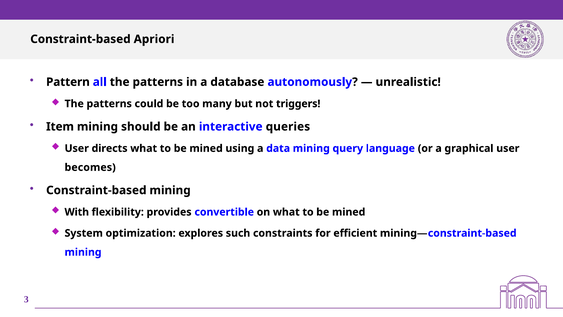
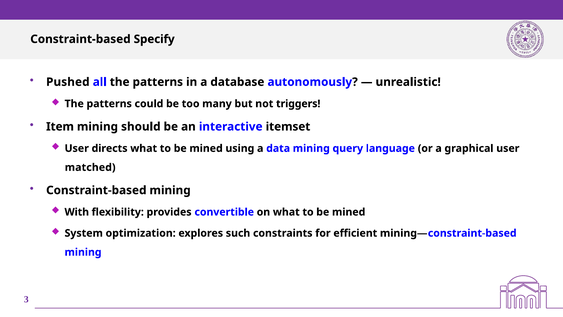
Apriori: Apriori -> Specify
Pattern: Pattern -> Pushed
queries: queries -> itemset
becomes: becomes -> matched
